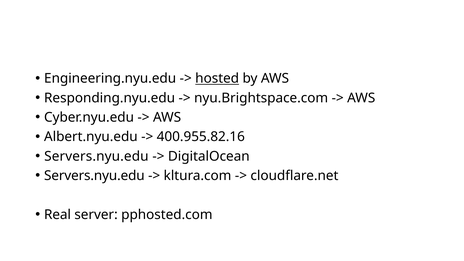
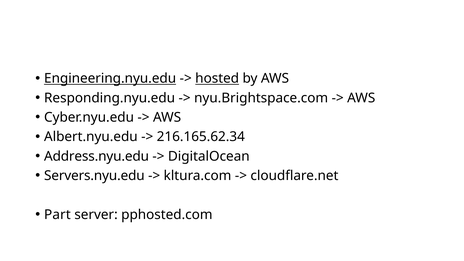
Engineering.nyu.edu underline: none -> present
400.955.82.16: 400.955.82.16 -> 216.165.62.34
Servers.nyu.edu at (96, 156): Servers.nyu.edu -> Address.nyu.edu
Real: Real -> Part
